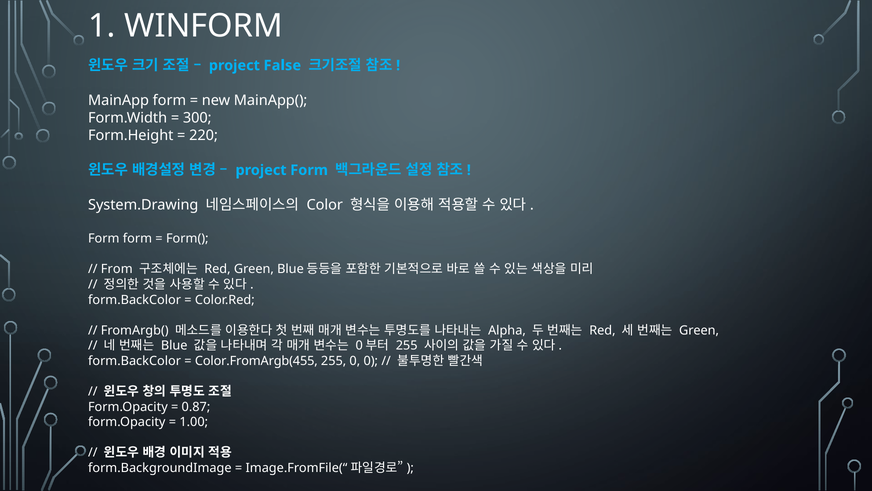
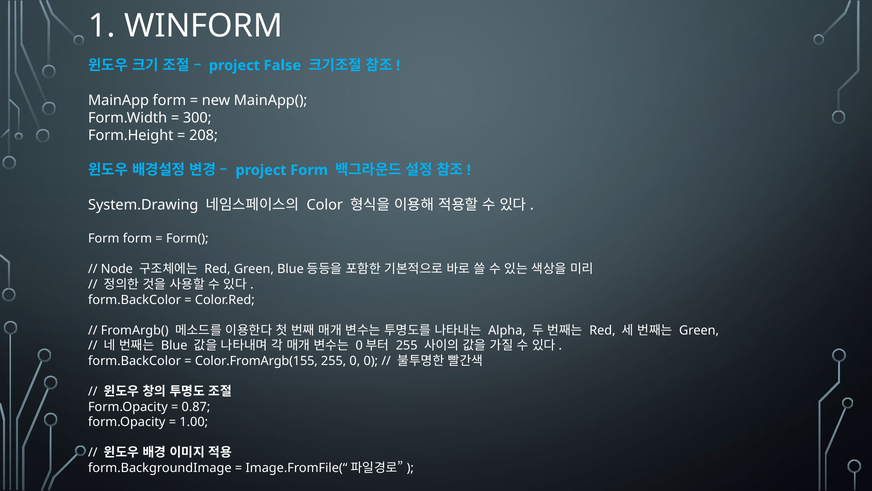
220: 220 -> 208
From: From -> Node
Color.FromArgb(455: Color.FromArgb(455 -> Color.FromArgb(155
